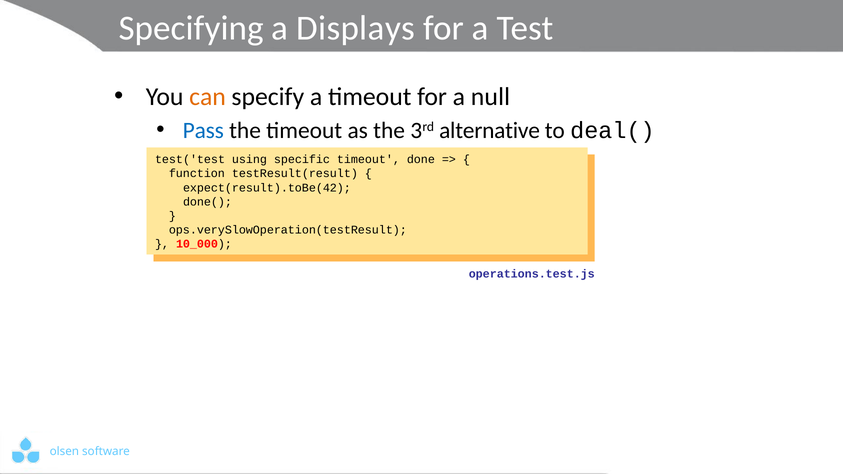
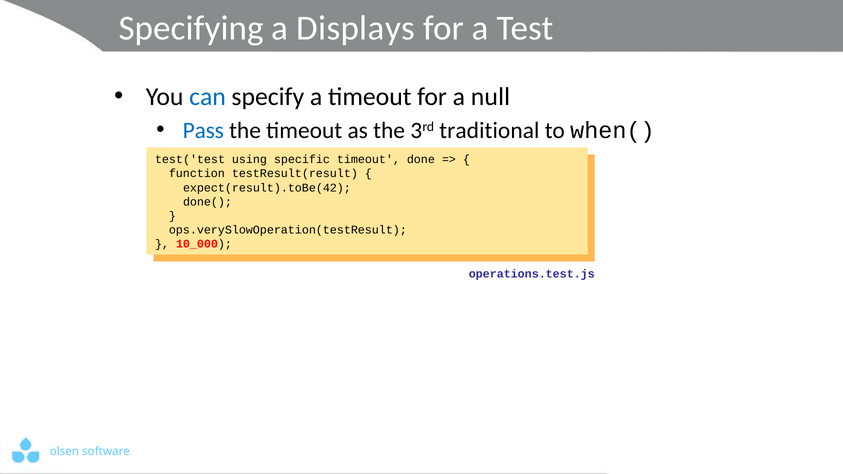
can colour: orange -> blue
alternative: alternative -> traditional
deal(: deal( -> when(
